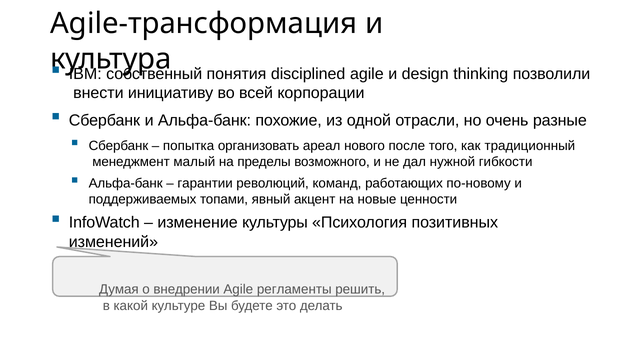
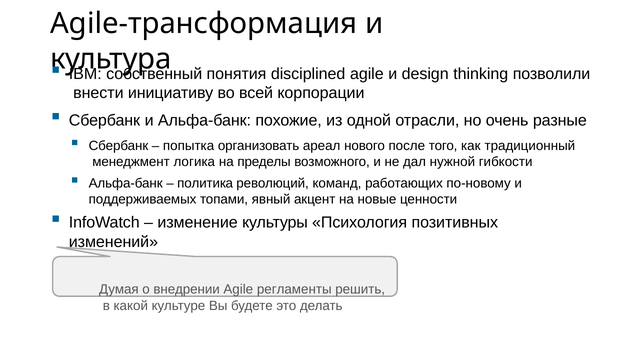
малый: малый -> логика
гарантии: гарантии -> политика
